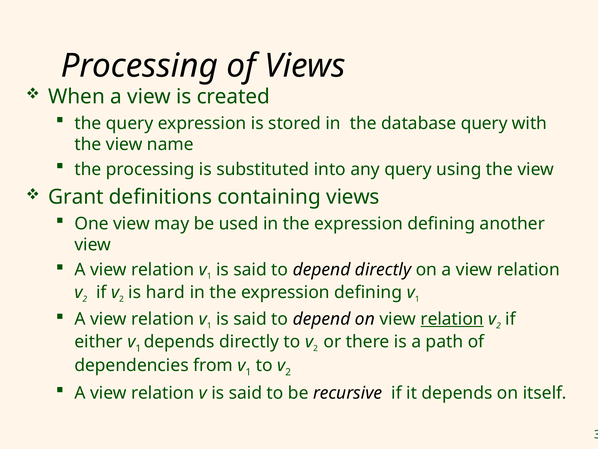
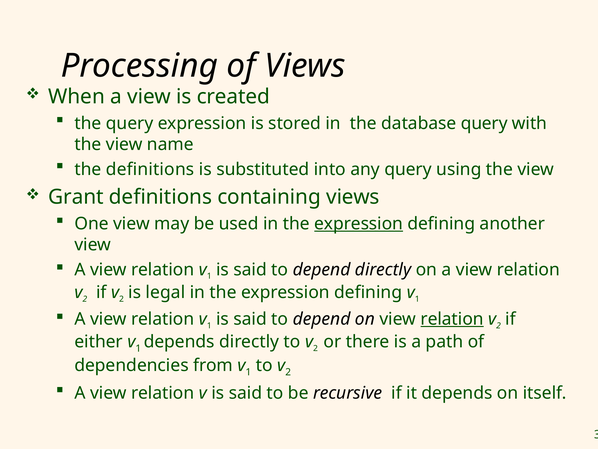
the processing: processing -> definitions
expression at (359, 224) underline: none -> present
hard: hard -> legal
